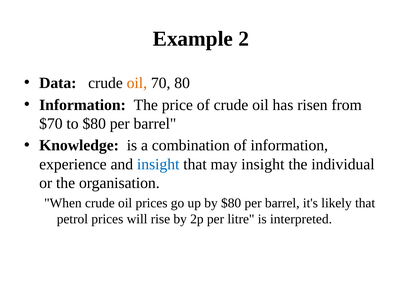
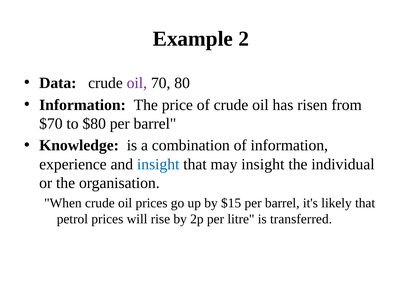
oil at (137, 83) colour: orange -> purple
by $80: $80 -> $15
interpreted: interpreted -> transferred
